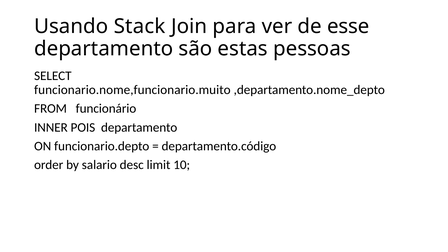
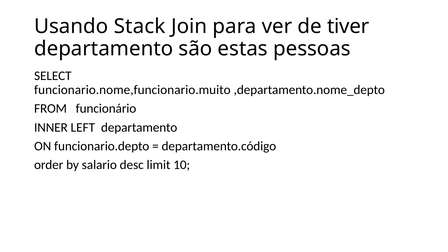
esse: esse -> tiver
POIS: POIS -> LEFT
